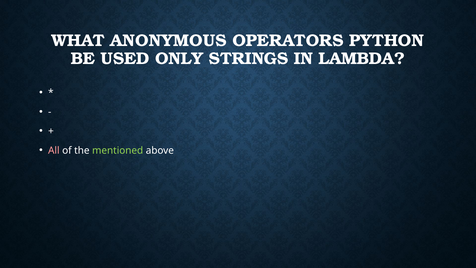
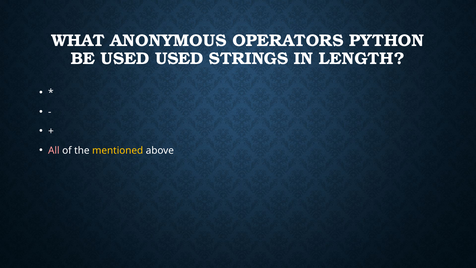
USED ONLY: ONLY -> USED
LAMBDA: LAMBDA -> LENGTH
mentioned colour: light green -> yellow
